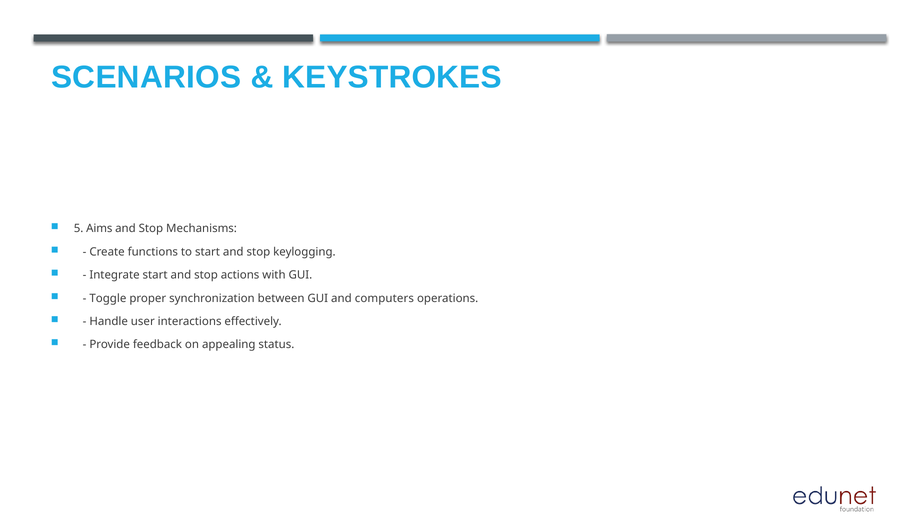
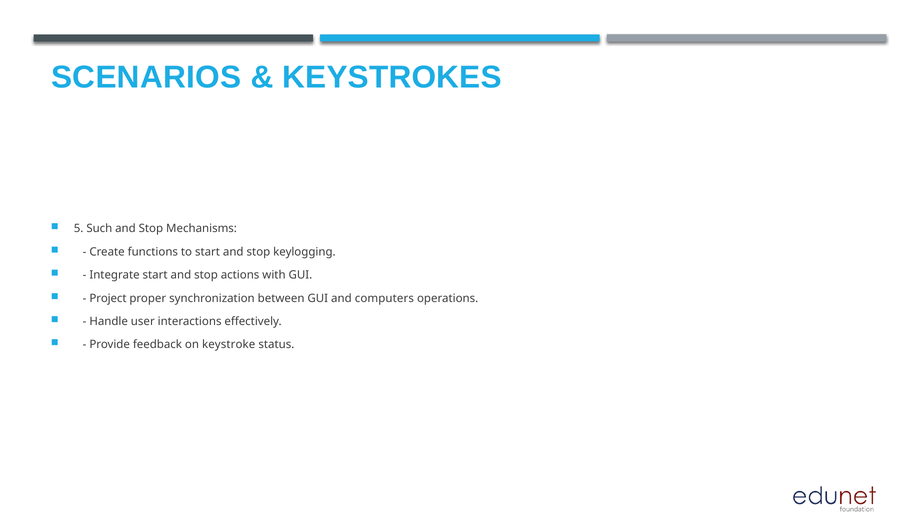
Aims: Aims -> Such
Toggle: Toggle -> Project
appealing: appealing -> keystroke
